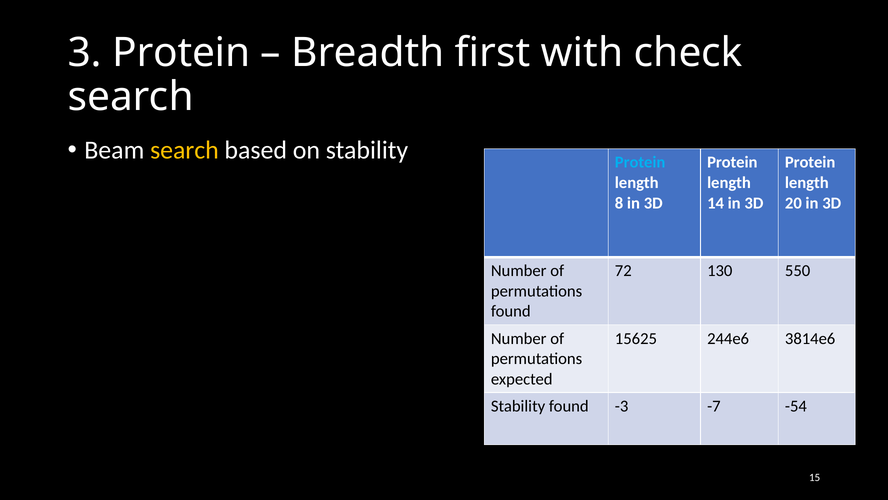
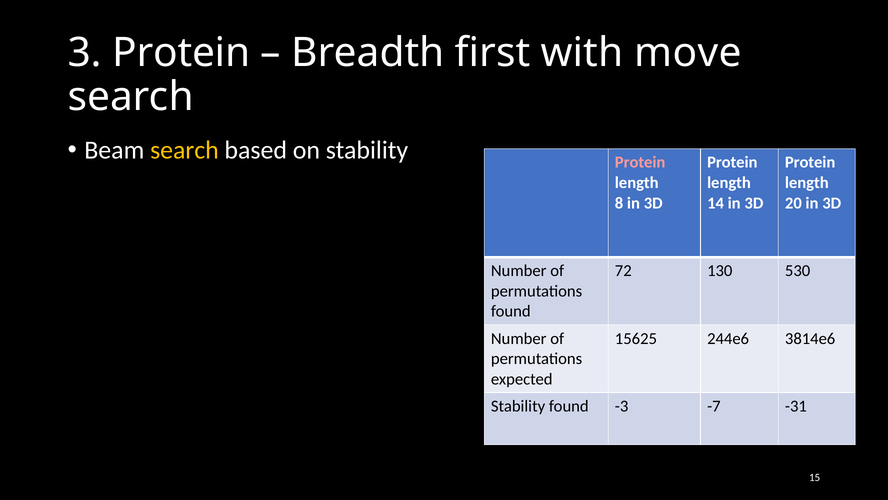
check: check -> move
Protein at (640, 162) colour: light blue -> pink
550: 550 -> 530
-54: -54 -> -31
